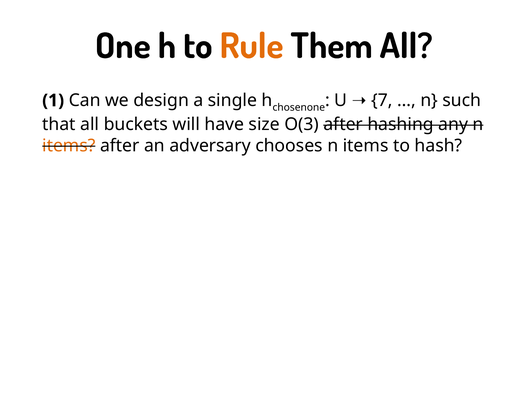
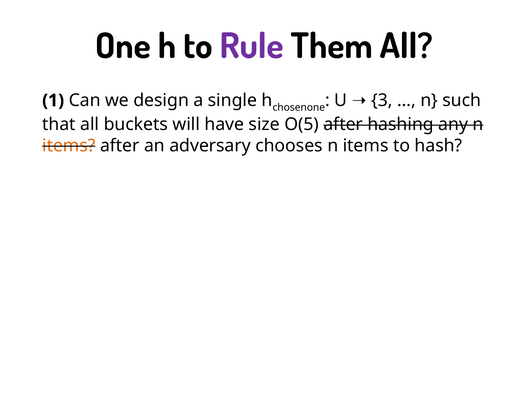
Rule colour: orange -> purple
7: 7 -> 3
O(3: O(3 -> O(5
